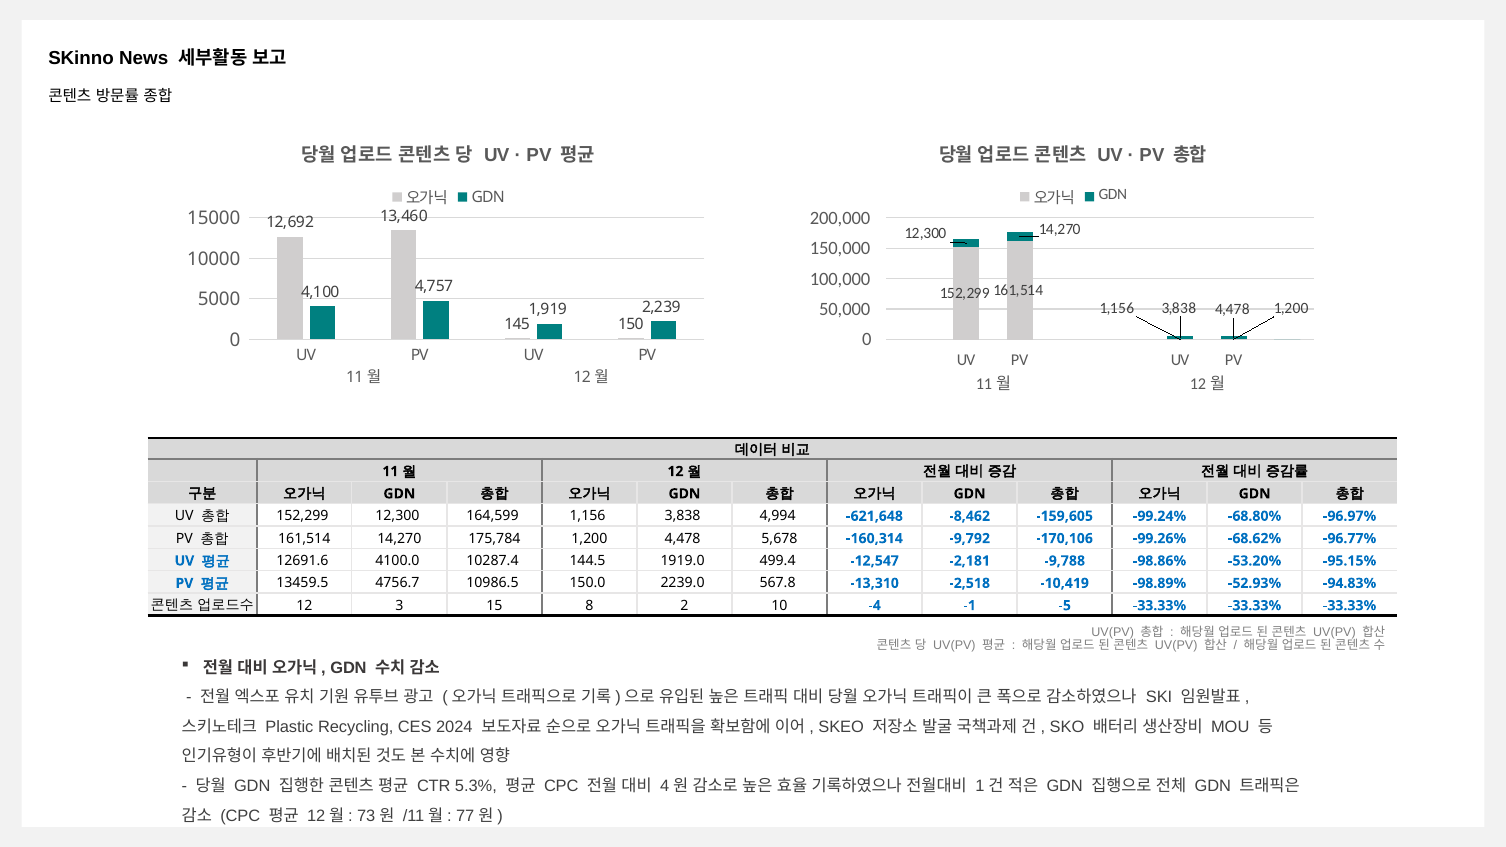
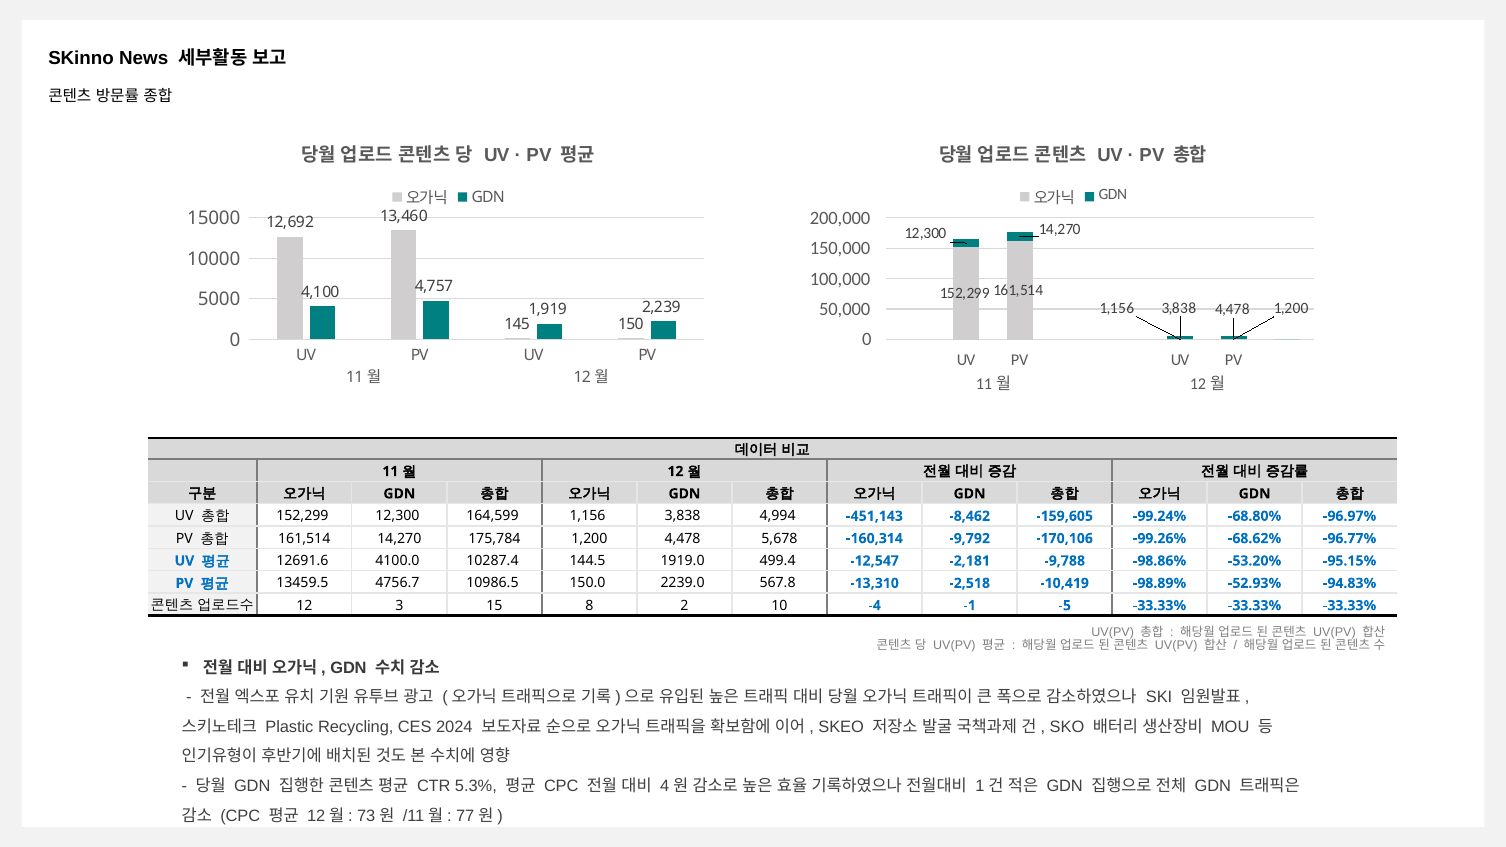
-621,648: -621,648 -> -451,143
